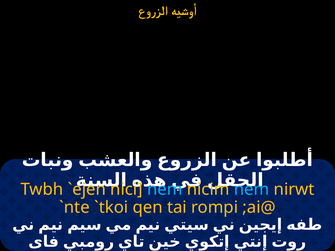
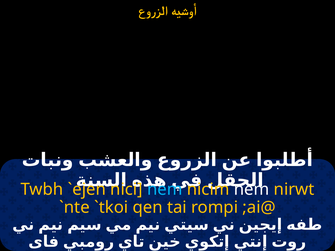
nem at (252, 189) colour: light blue -> white
